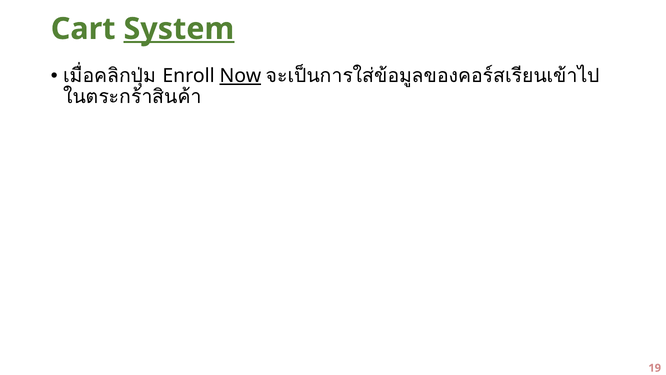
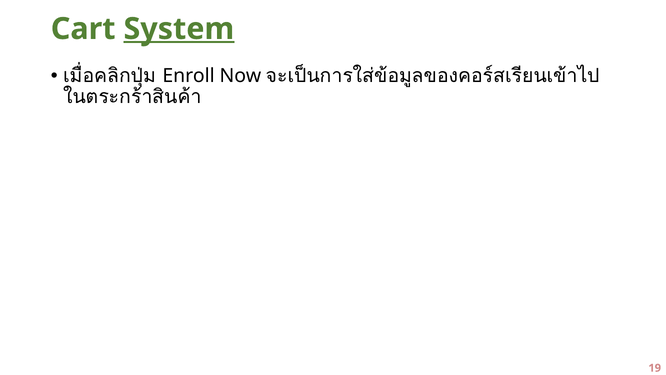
Now underline: present -> none
